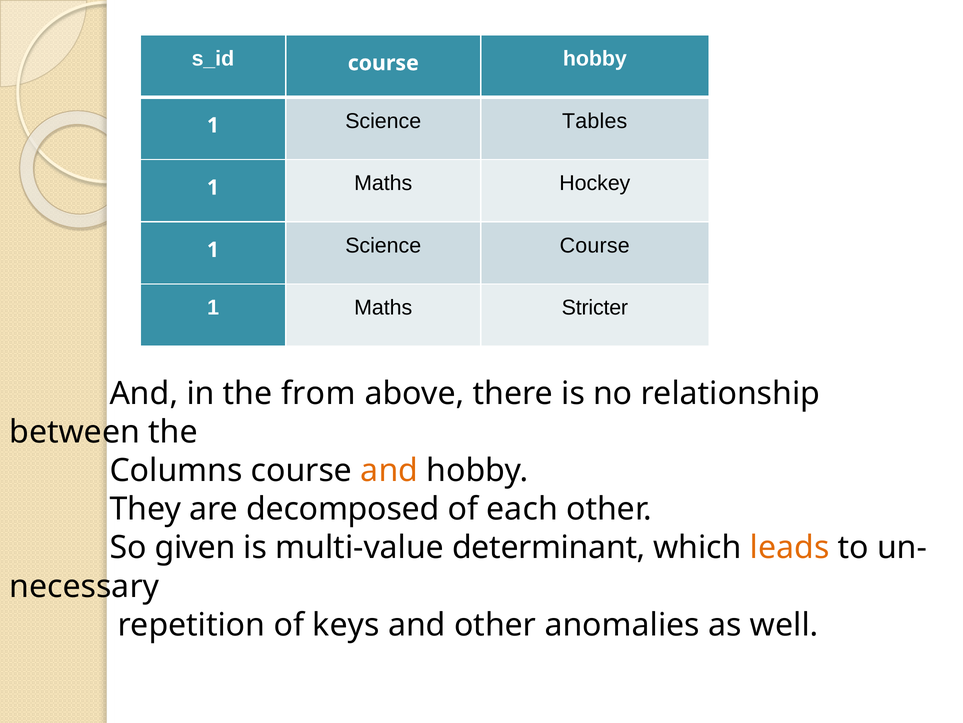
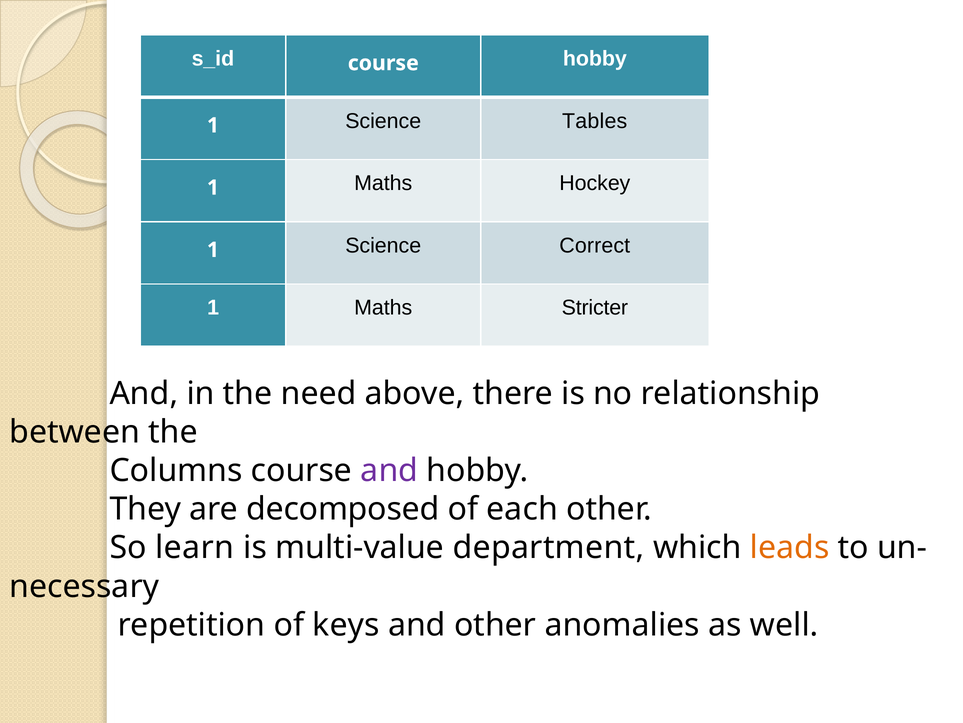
Science Course: Course -> Correct
from: from -> need
and at (389, 470) colour: orange -> purple
given: given -> learn
determinant: determinant -> department
